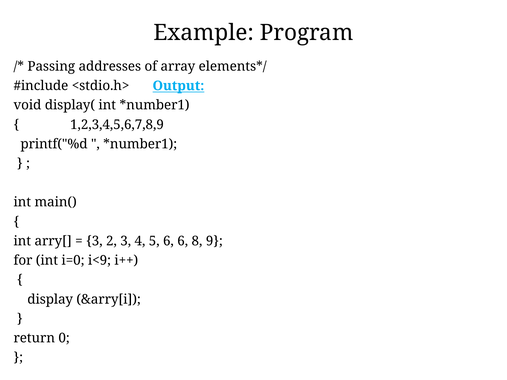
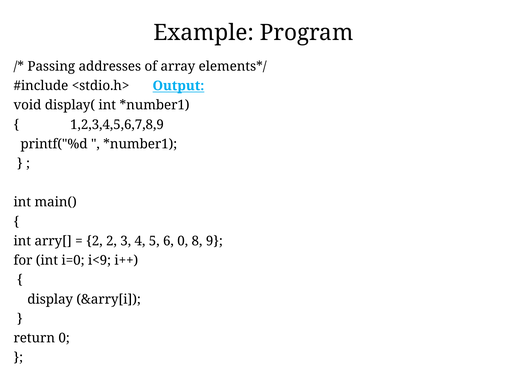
3 at (94, 241): 3 -> 2
6 6: 6 -> 0
